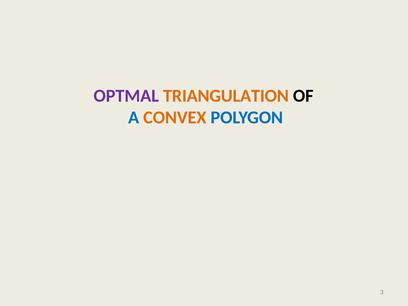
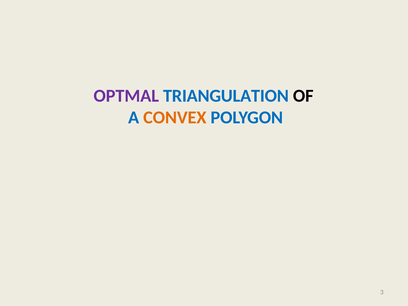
TRIANGULATION colour: orange -> blue
